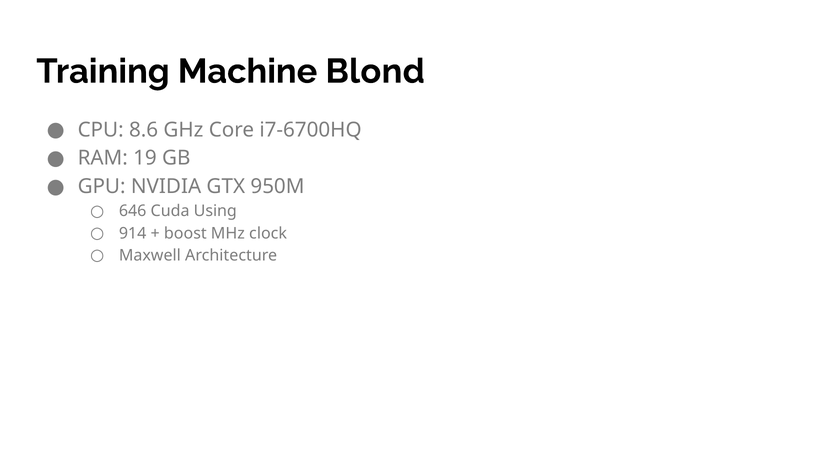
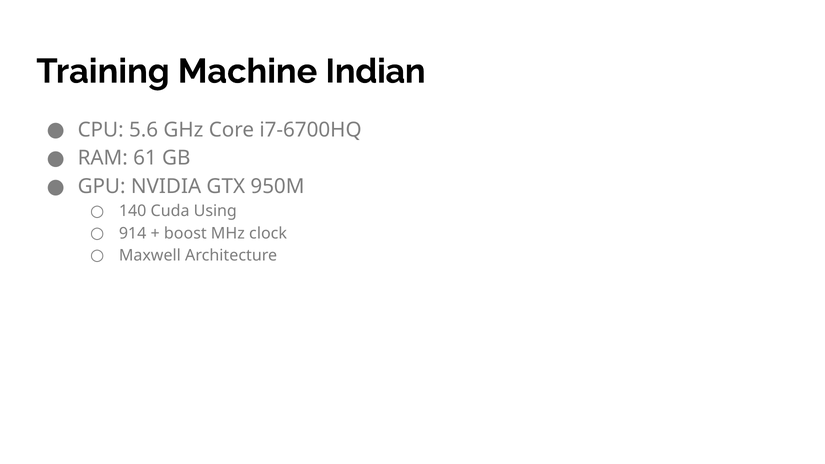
Blond: Blond -> Indian
8.6: 8.6 -> 5.6
19: 19 -> 61
646: 646 -> 140
